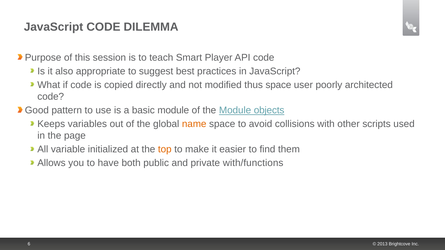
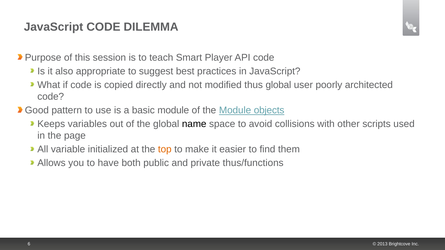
thus space: space -> global
name colour: orange -> black
with/functions: with/functions -> thus/functions
